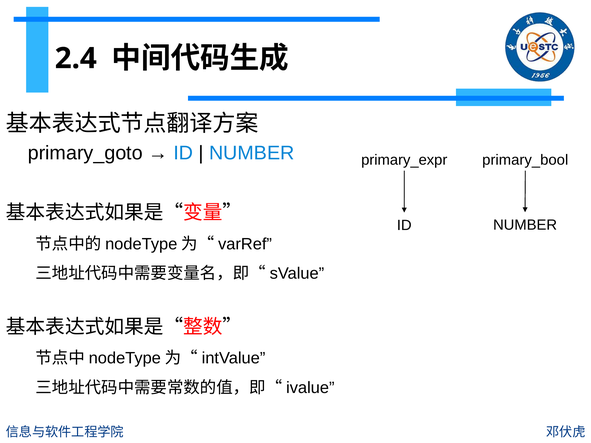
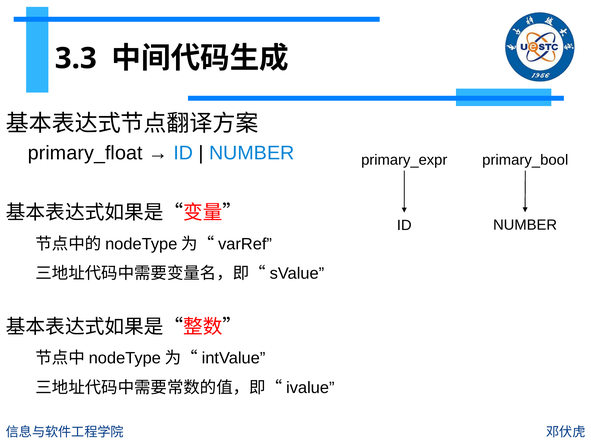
2.4: 2.4 -> 3.3
primary_goto: primary_goto -> primary_float
